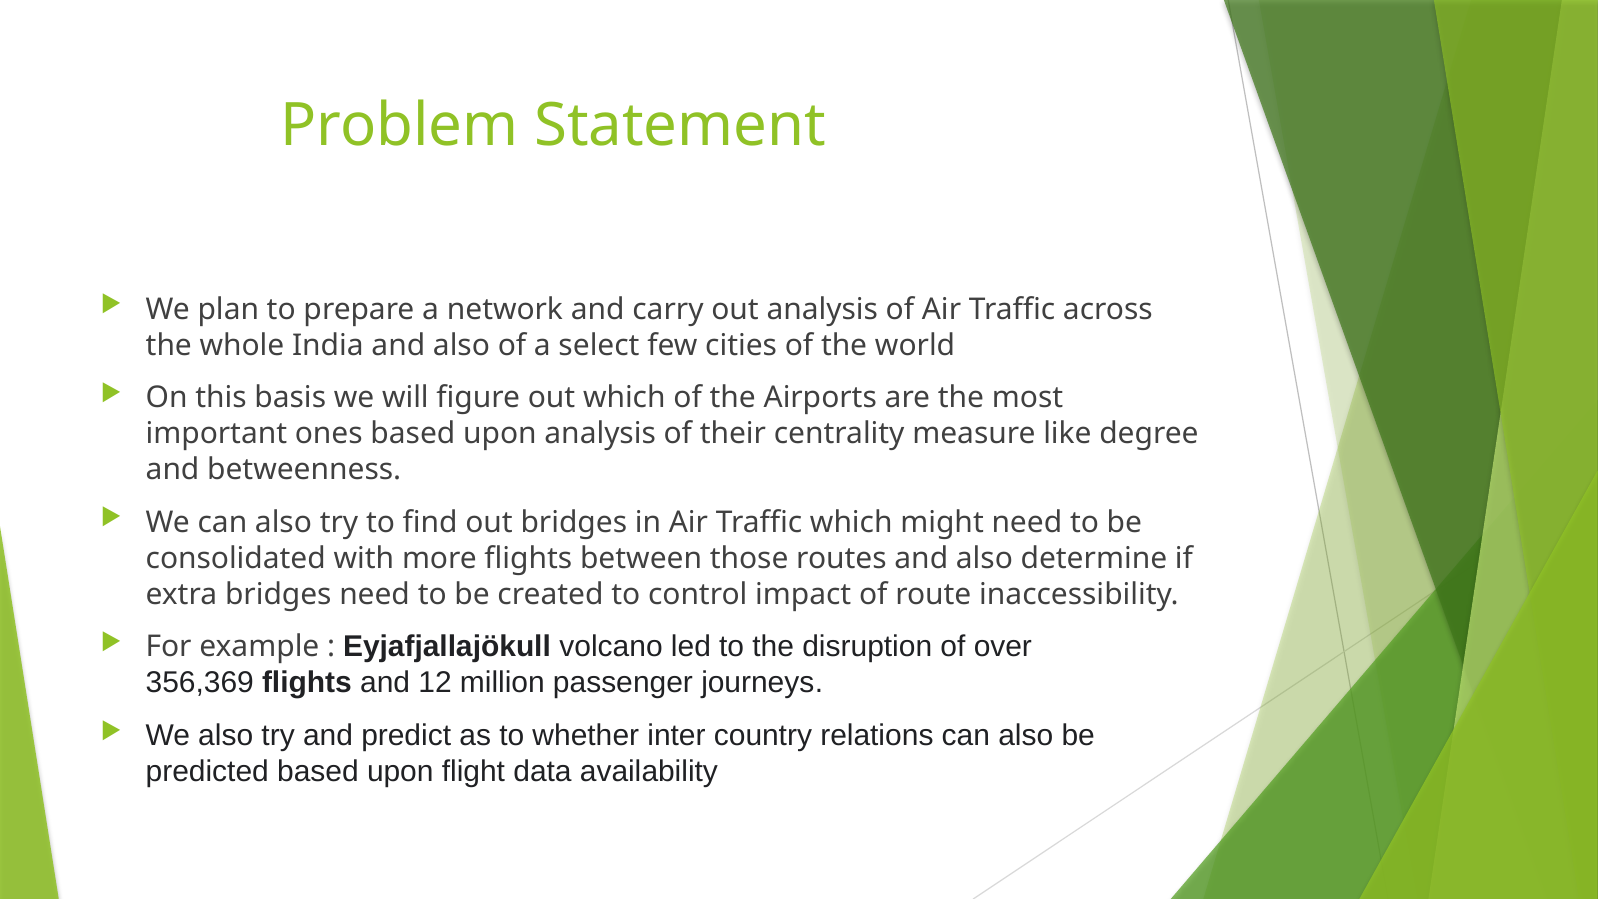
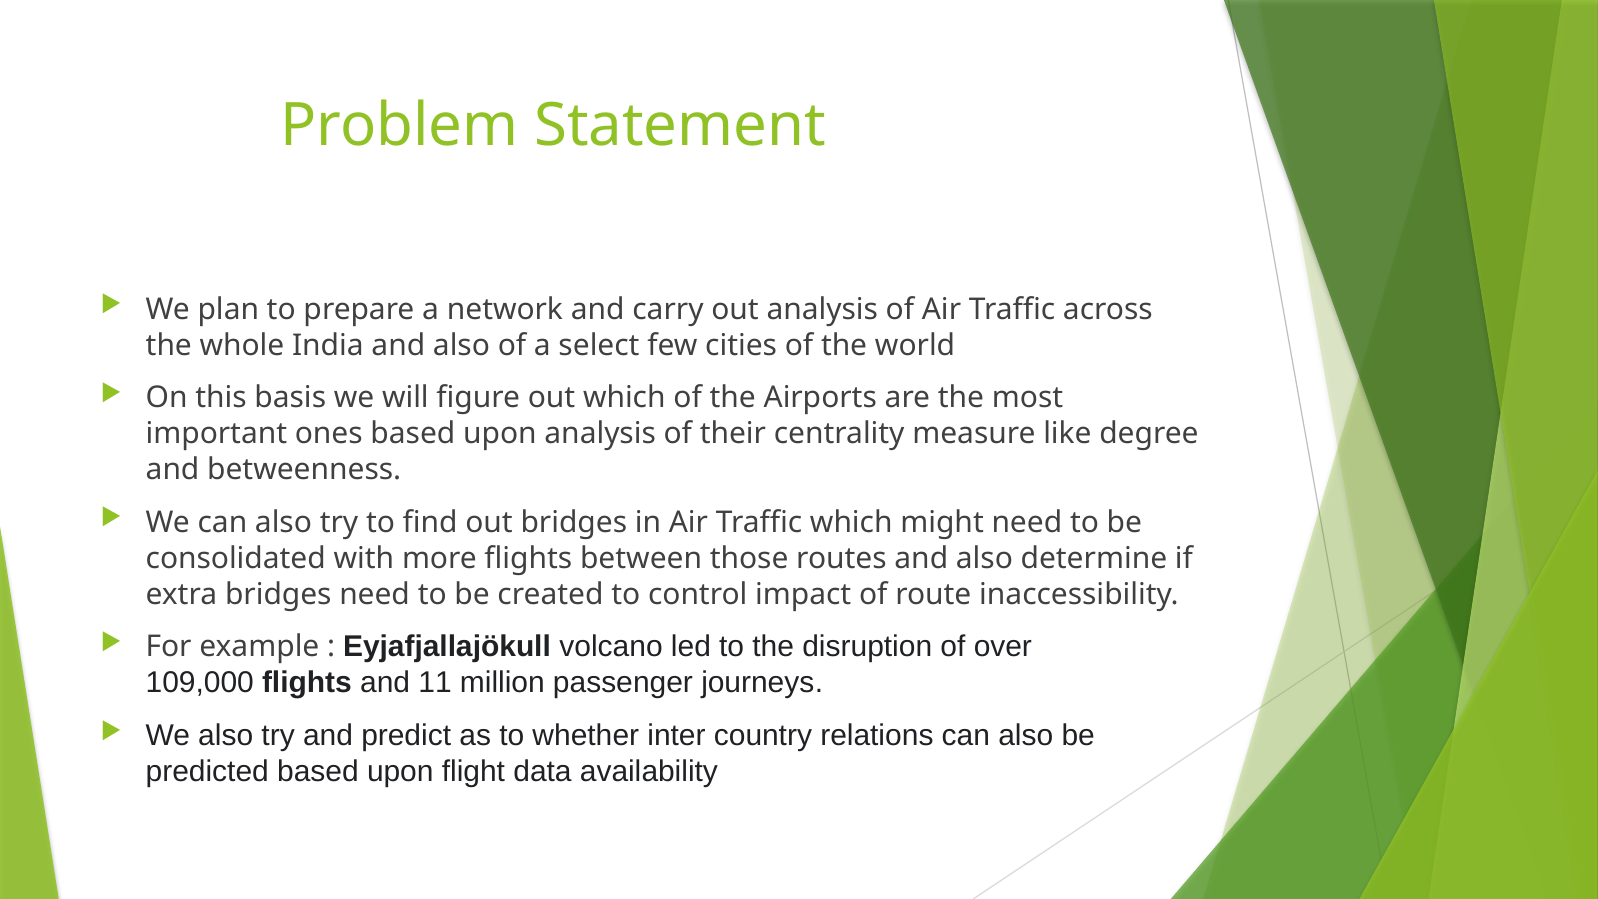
356,369: 356,369 -> 109,000
12: 12 -> 11
